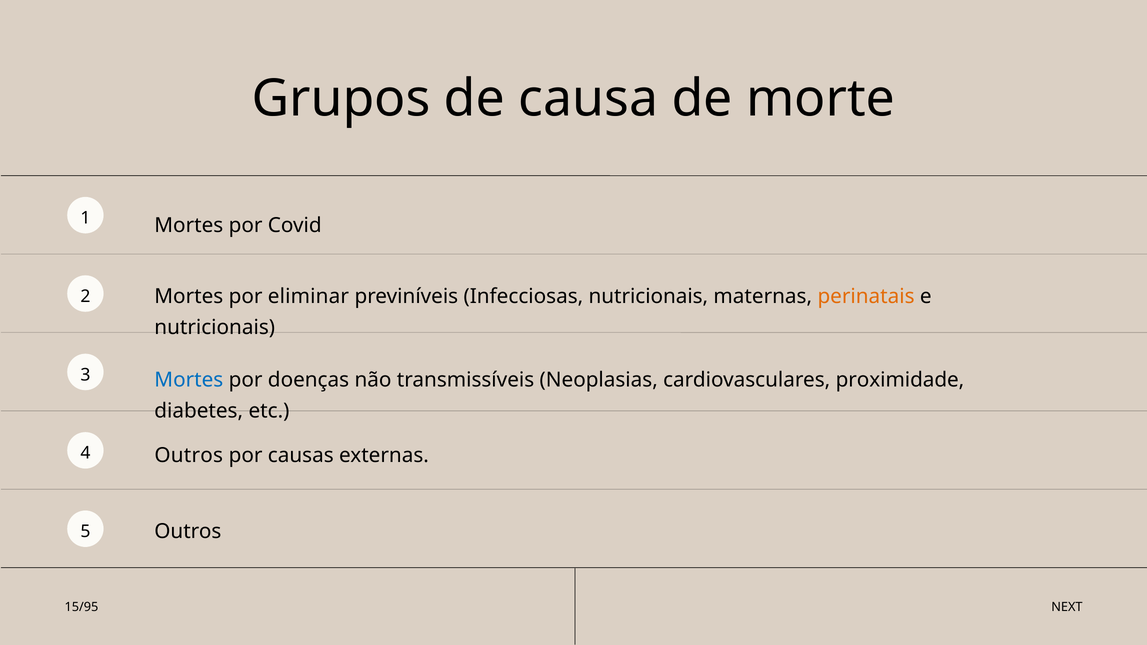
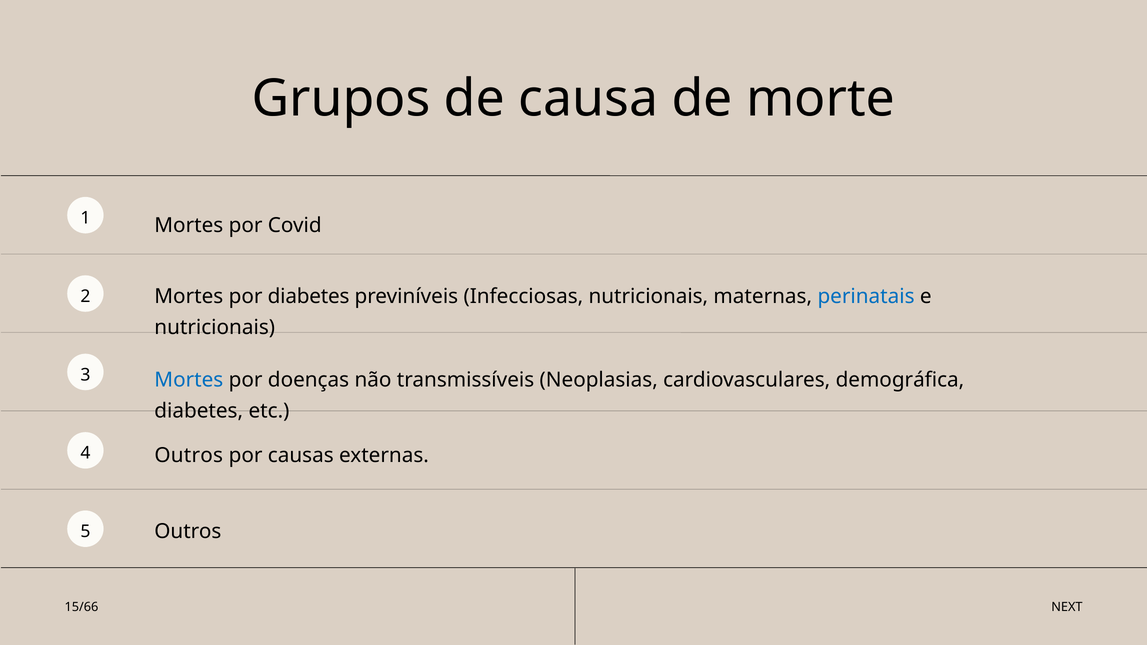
por eliminar: eliminar -> diabetes
perinatais colour: orange -> blue
proximidade: proximidade -> demográfica
15/95: 15/95 -> 15/66
